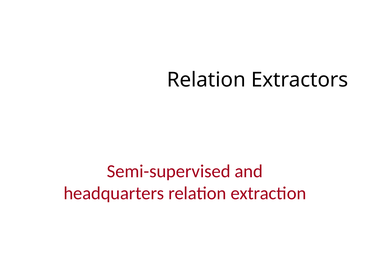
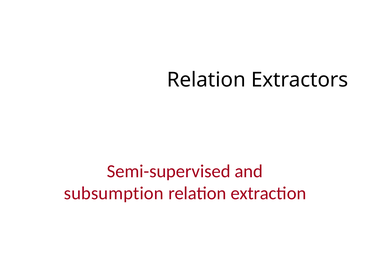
headquarters: headquarters -> subsumption
